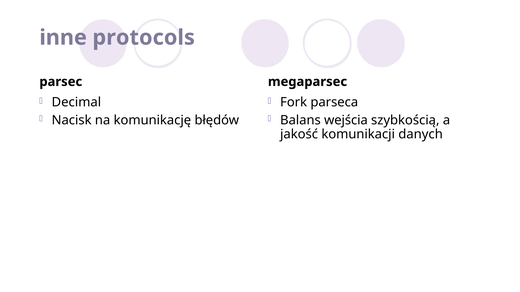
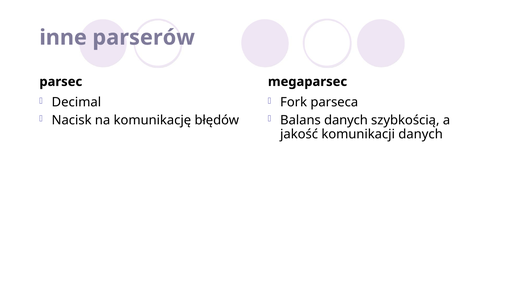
protocols: protocols -> parserów
Balans wejścia: wejścia -> danych
